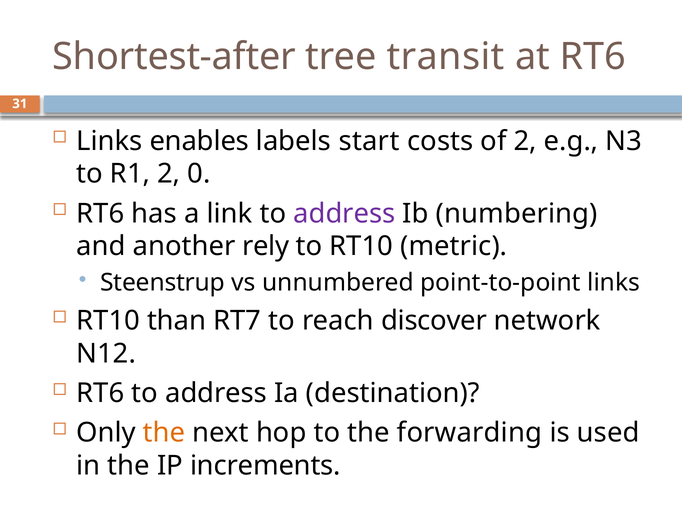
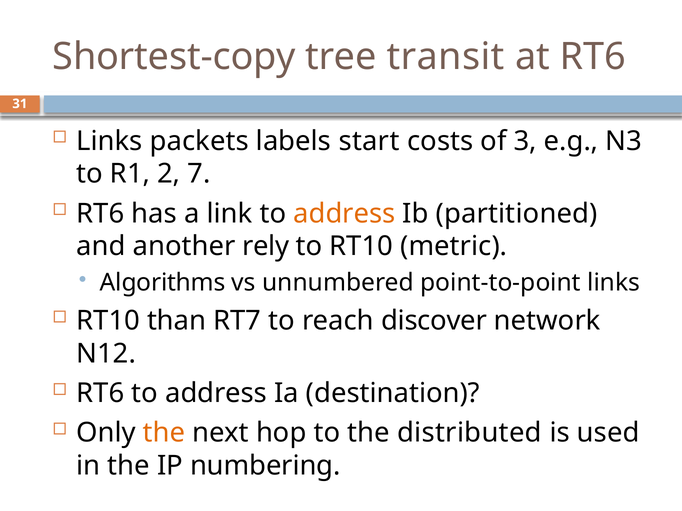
Shortest-after: Shortest-after -> Shortest-copy
enables: enables -> packets
of 2: 2 -> 3
0: 0 -> 7
address at (344, 214) colour: purple -> orange
numbering: numbering -> partitioned
Steenstrup: Steenstrup -> Algorithms
forwarding: forwarding -> distributed
increments: increments -> numbering
